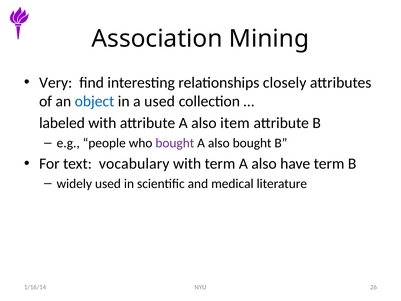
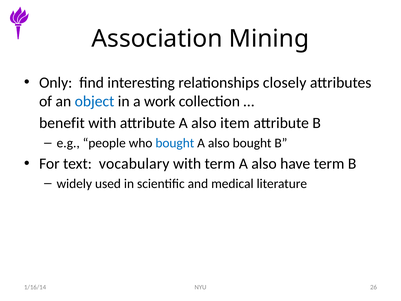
Very: Very -> Only
a used: used -> work
labeled: labeled -> benefit
bought at (175, 143) colour: purple -> blue
